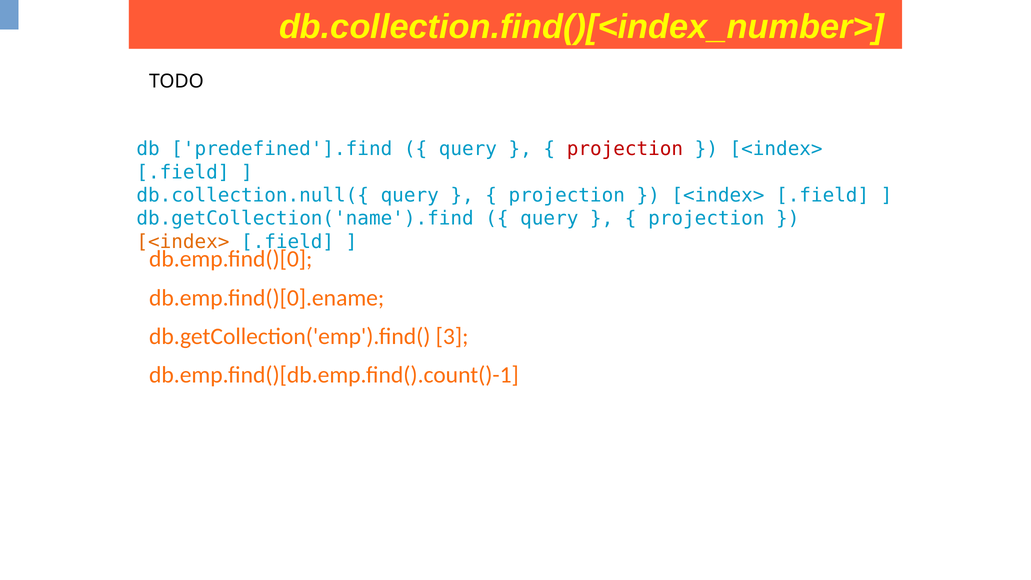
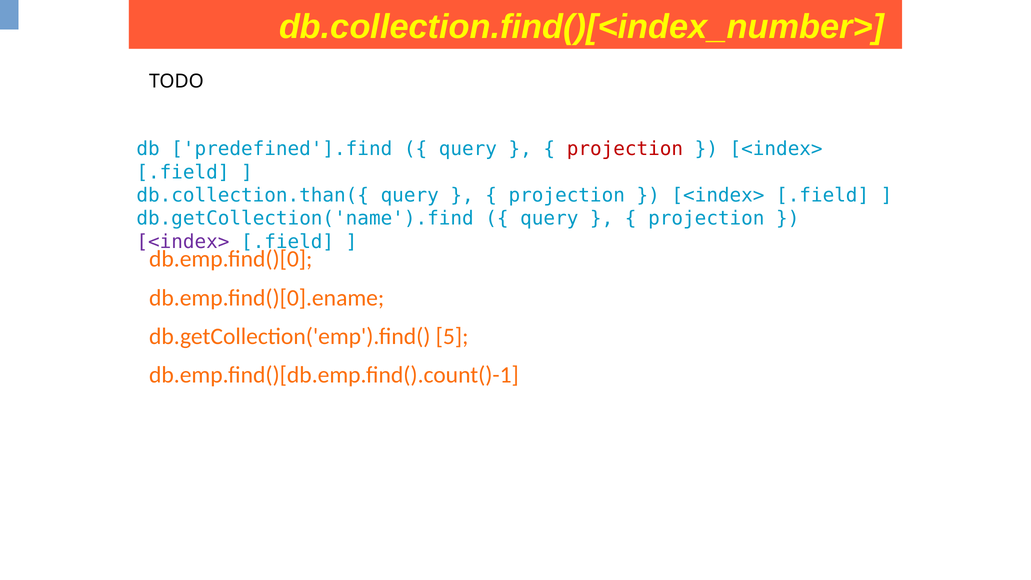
db.collection.null({: db.collection.null({ -> db.collection.than({
<index> at (183, 242) colour: orange -> purple
3: 3 -> 5
